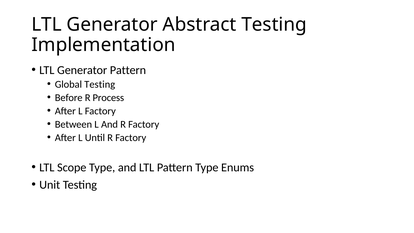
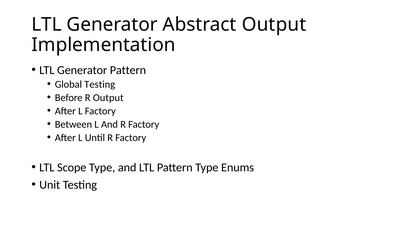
Abstract Testing: Testing -> Output
R Process: Process -> Output
